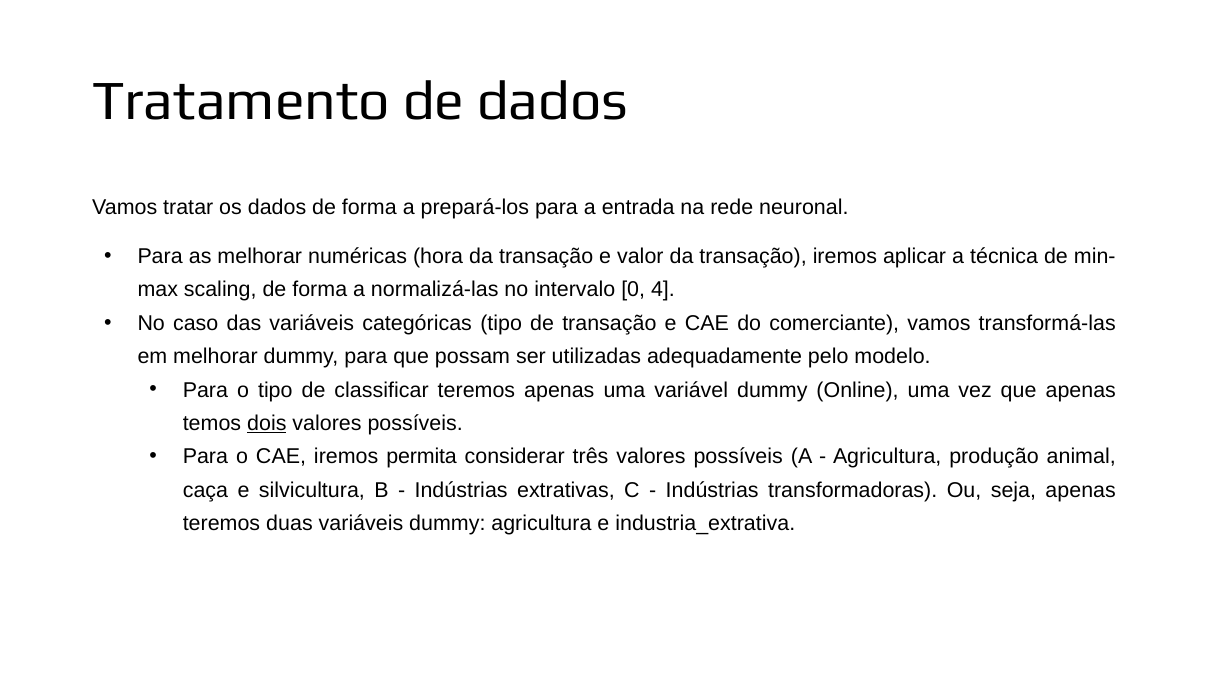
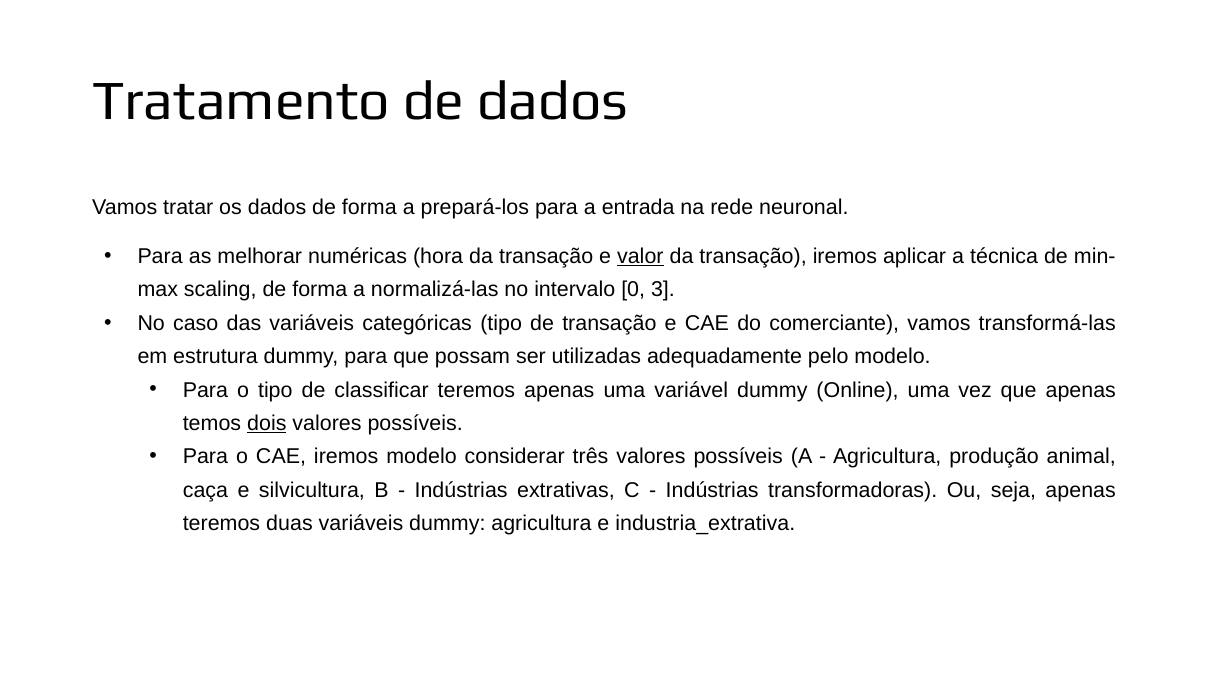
valor underline: none -> present
4: 4 -> 3
em melhorar: melhorar -> estrutura
iremos permita: permita -> modelo
